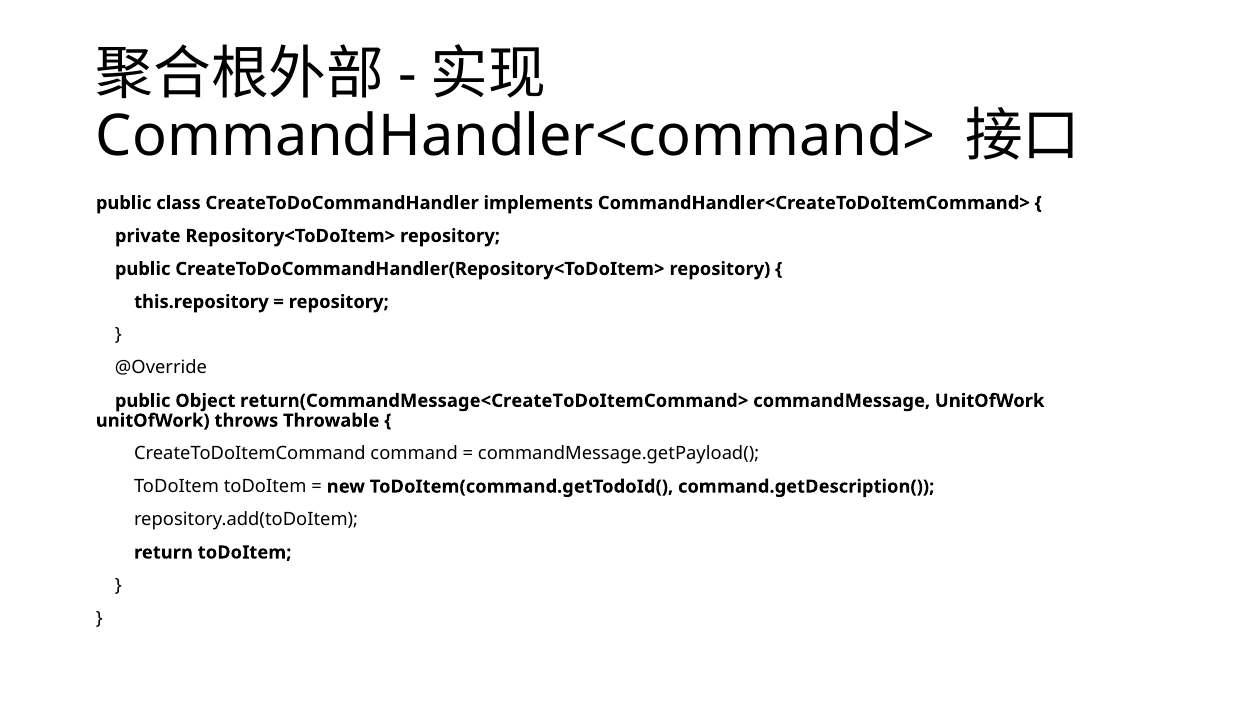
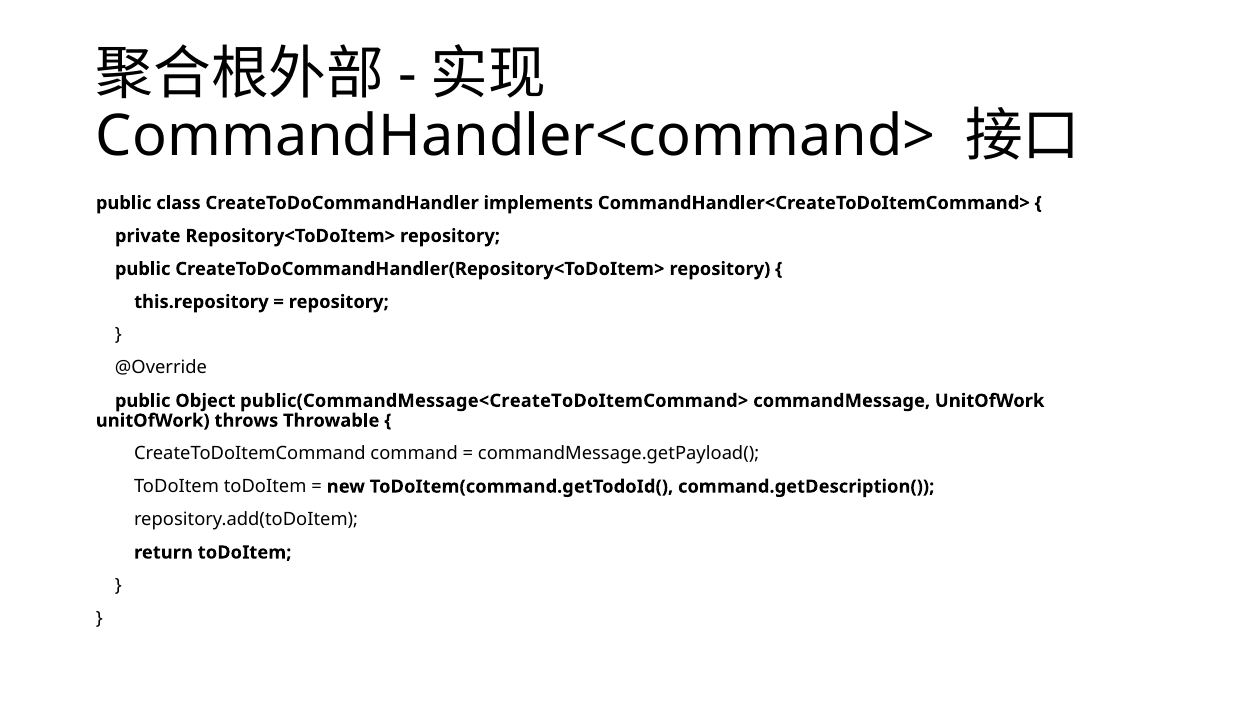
return(CommandMessage<CreateToDoItemCommand>: return(CommandMessage<CreateToDoItemCommand> -> public(CommandMessage<CreateToDoItemCommand>
